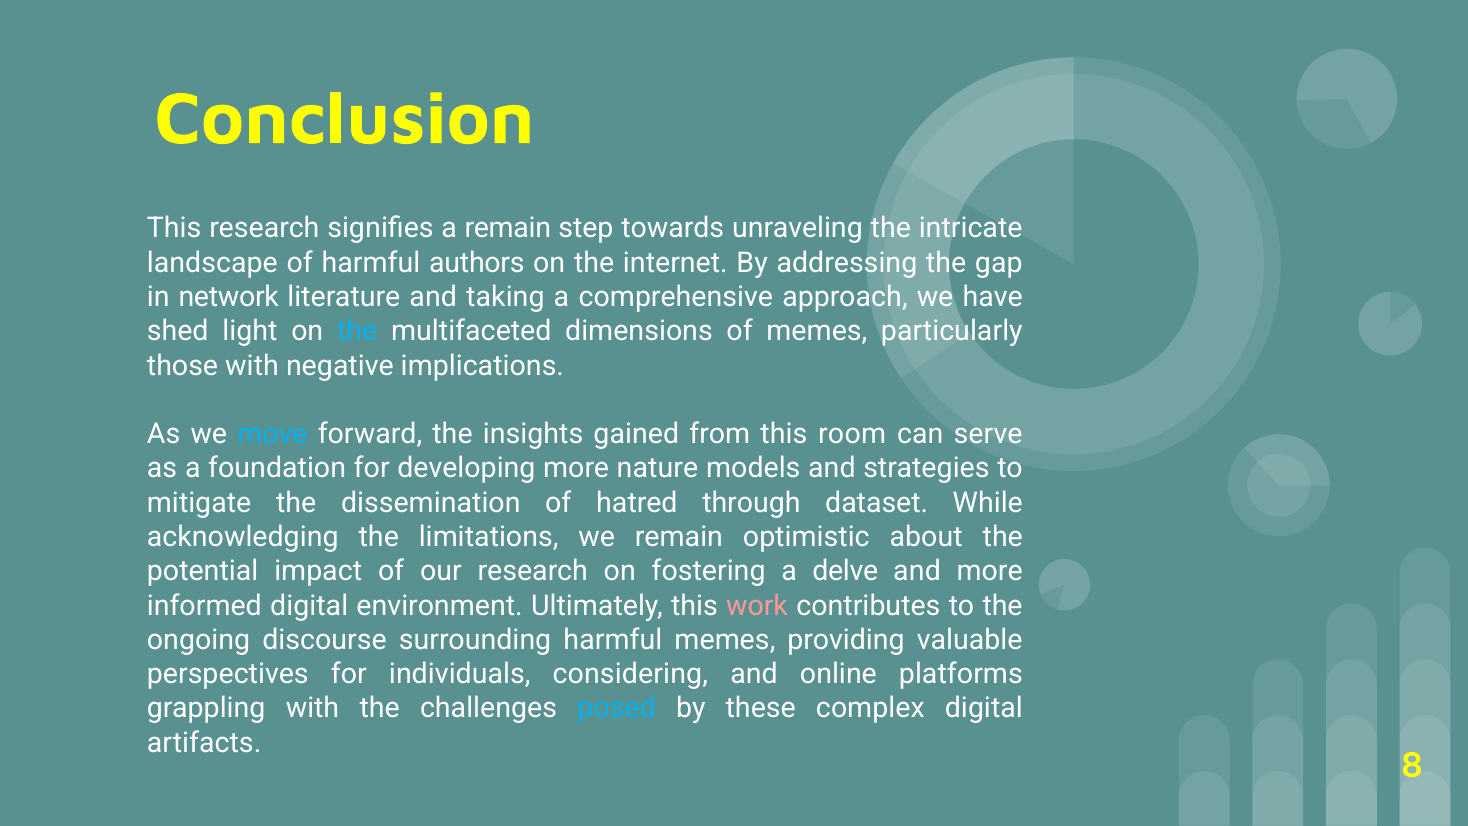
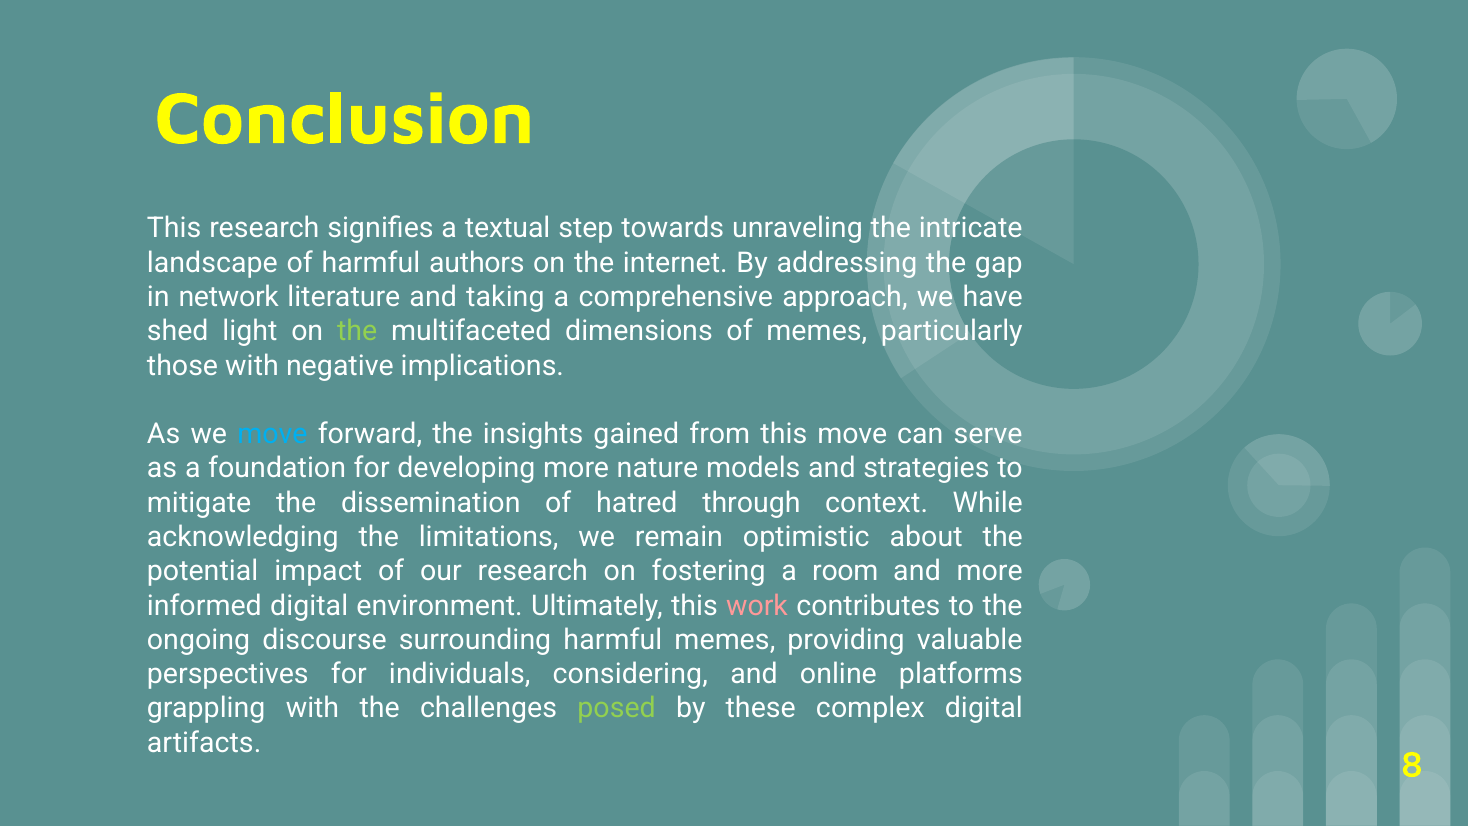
a remain: remain -> textual
the at (357, 331) colour: light blue -> light green
this room: room -> move
dataset: dataset -> context
delve: delve -> room
posed colour: light blue -> light green
